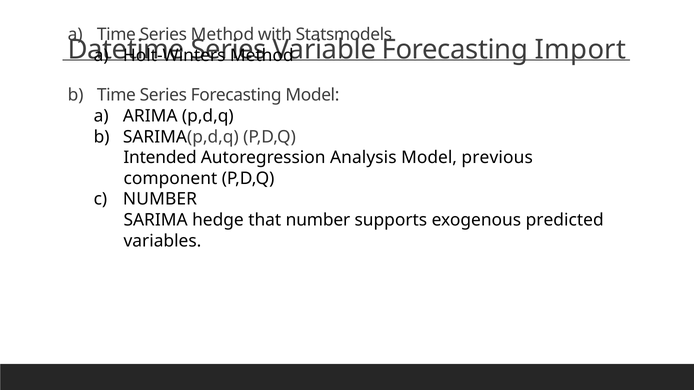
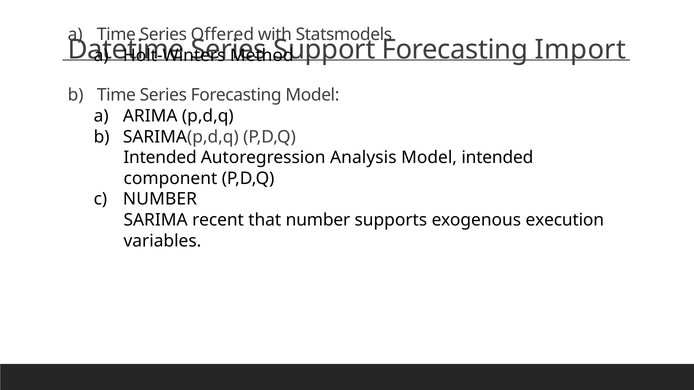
Series Method: Method -> Offered
Variable: Variable -> Support
Model previous: previous -> intended
hedge: hedge -> recent
predicted: predicted -> execution
